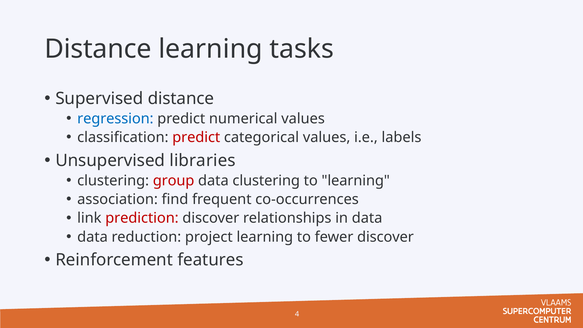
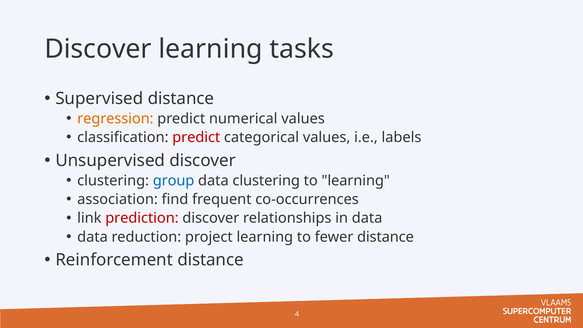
Distance at (98, 49): Distance -> Discover
regression colour: blue -> orange
Unsupervised libraries: libraries -> discover
group colour: red -> blue
fewer discover: discover -> distance
Reinforcement features: features -> distance
